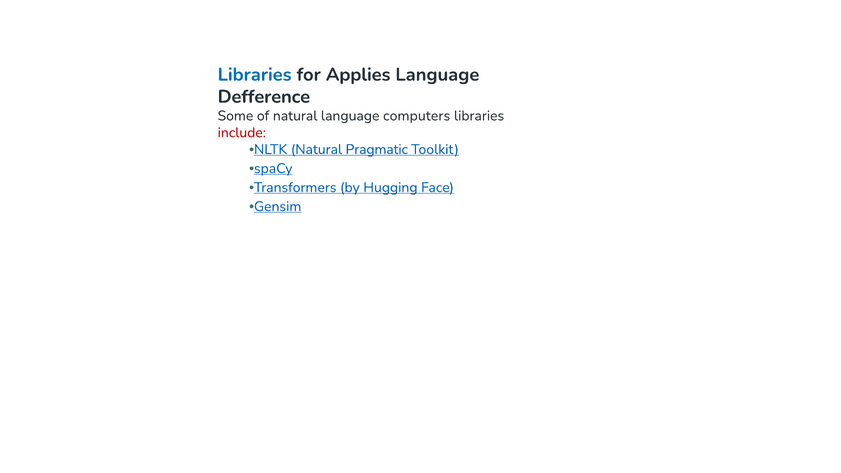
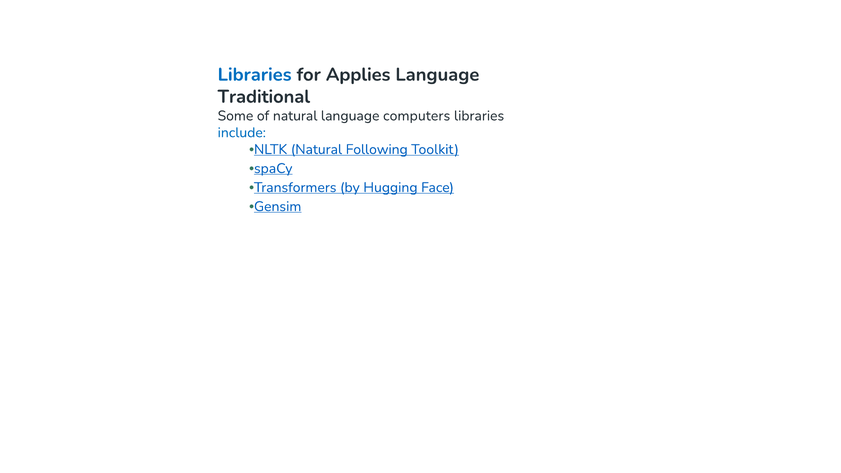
Defference: Defference -> Traditional
include colour: red -> blue
Pragmatic: Pragmatic -> Following
